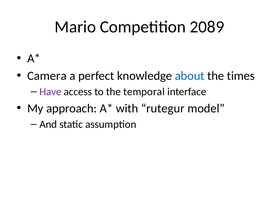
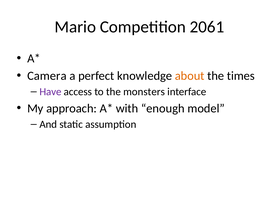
2089: 2089 -> 2061
about colour: blue -> orange
temporal: temporal -> monsters
rutegur: rutegur -> enough
